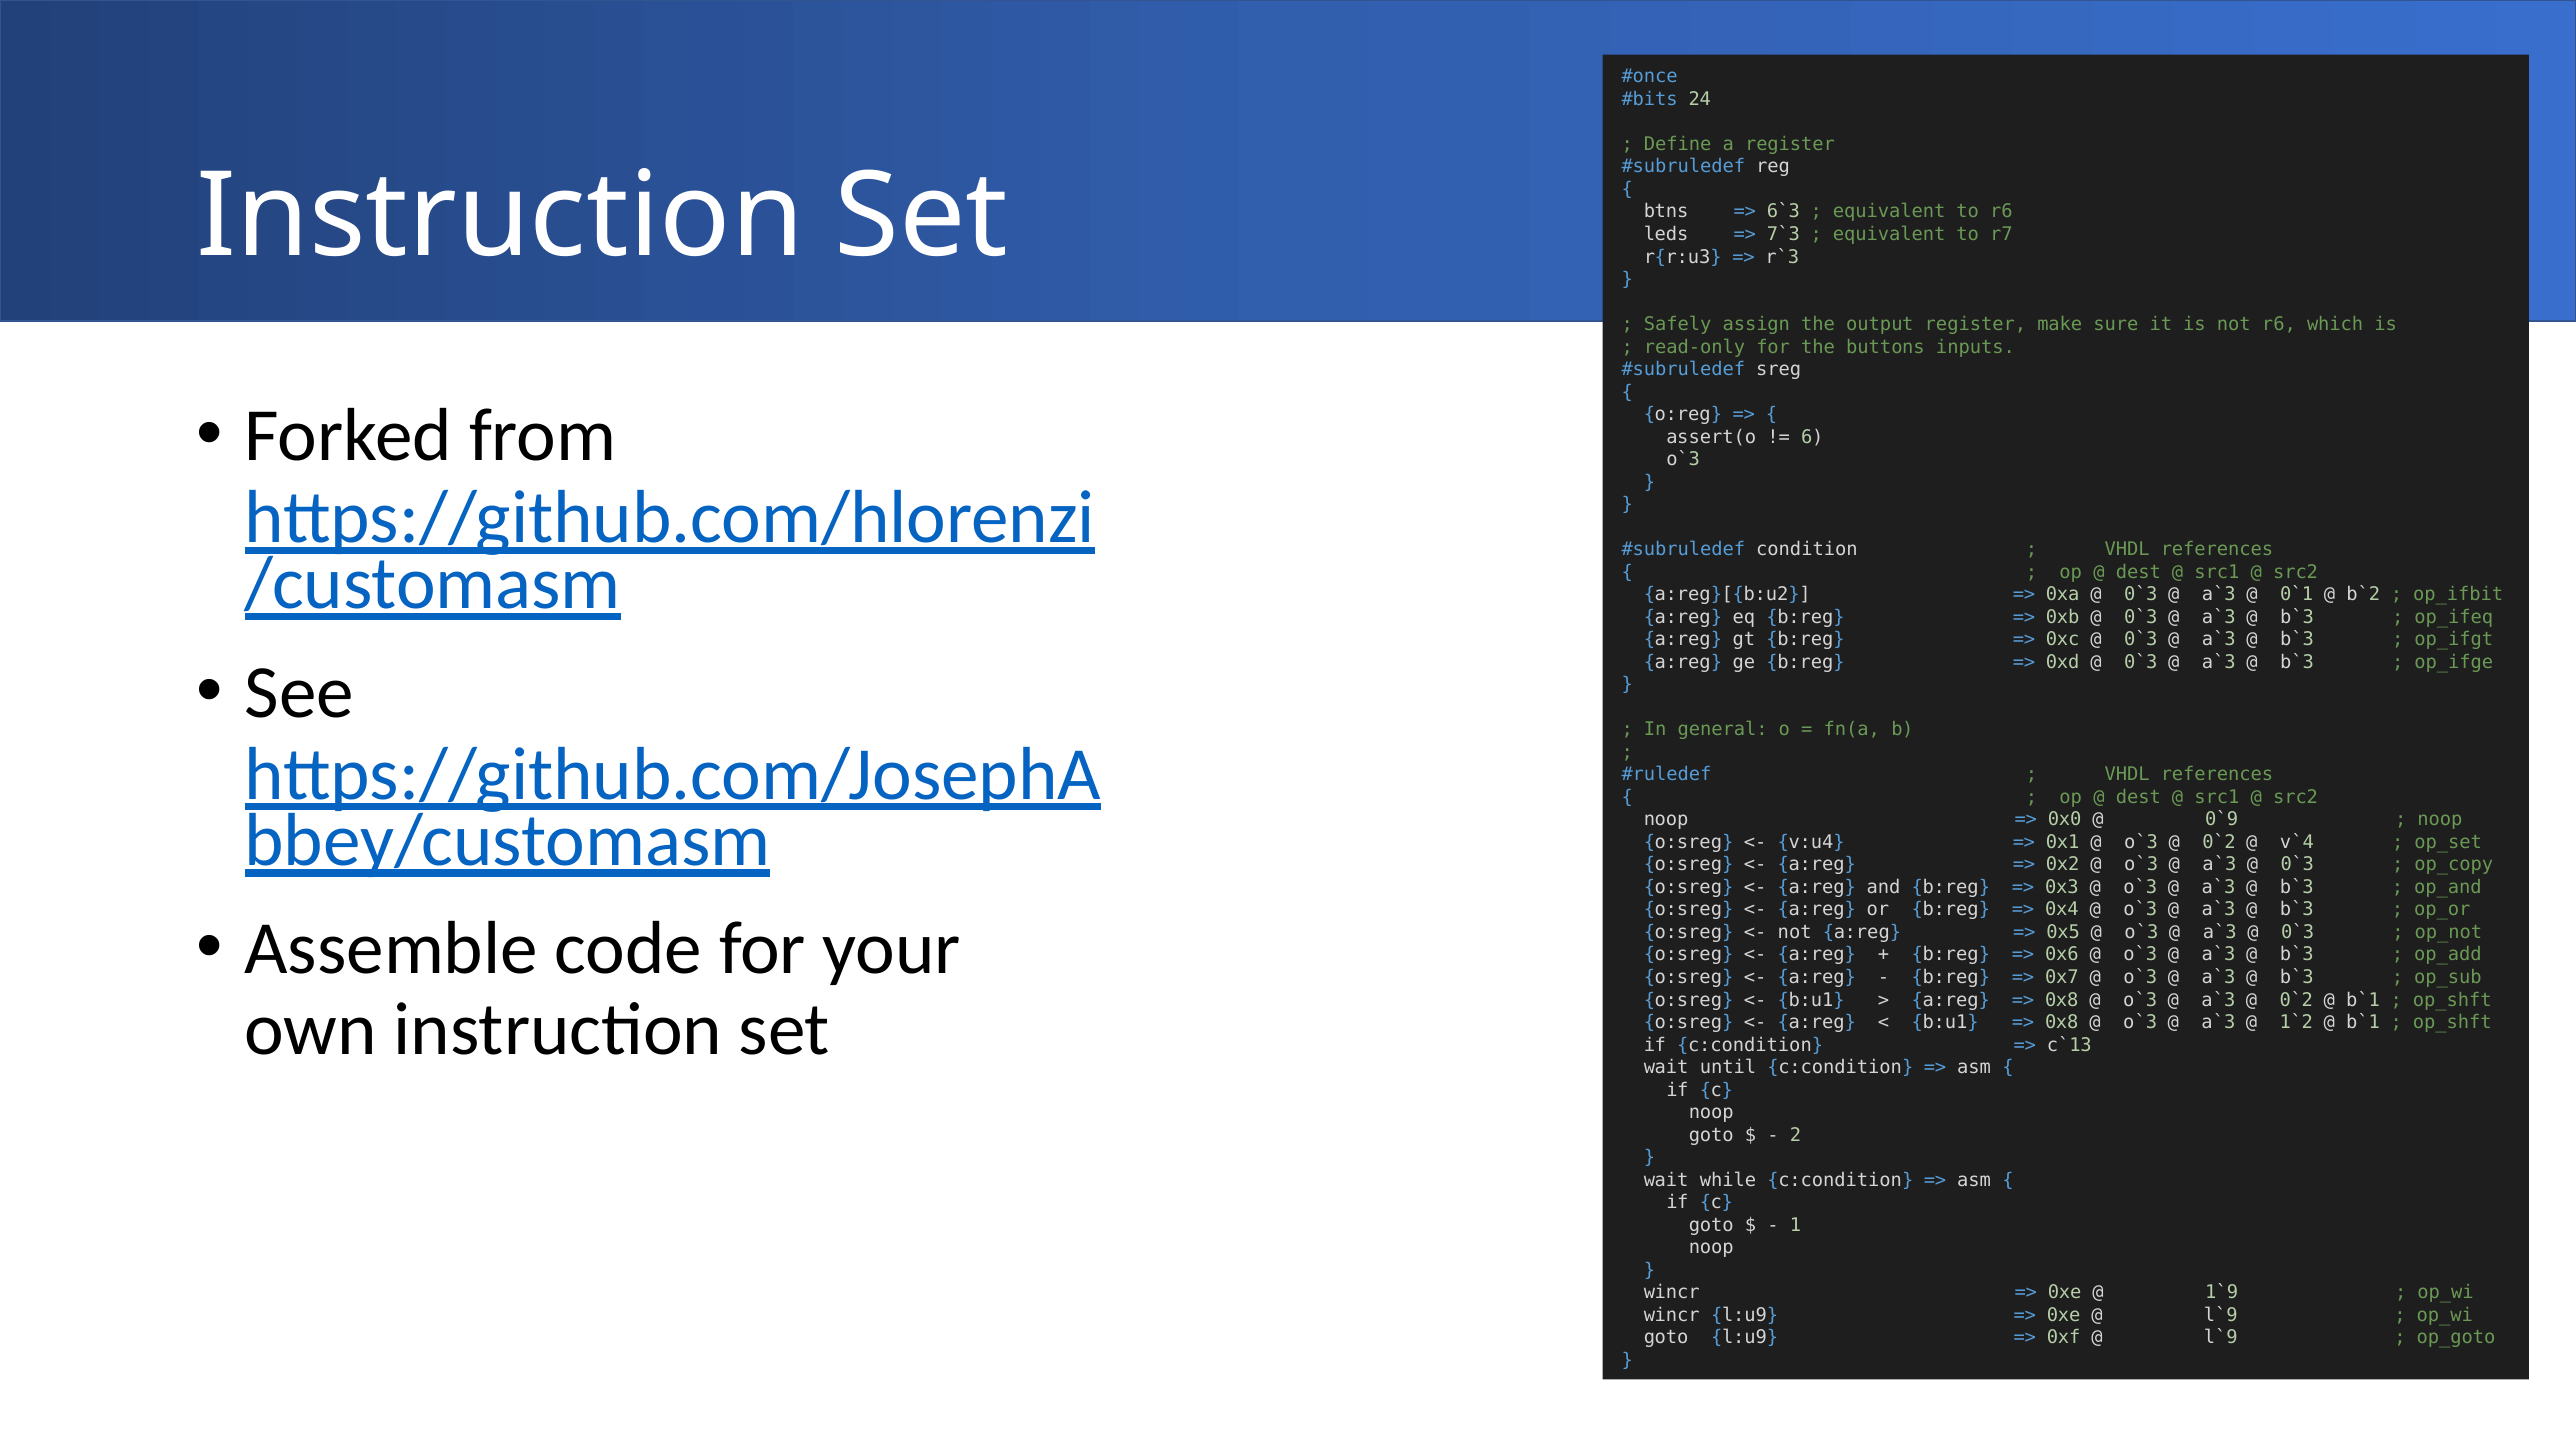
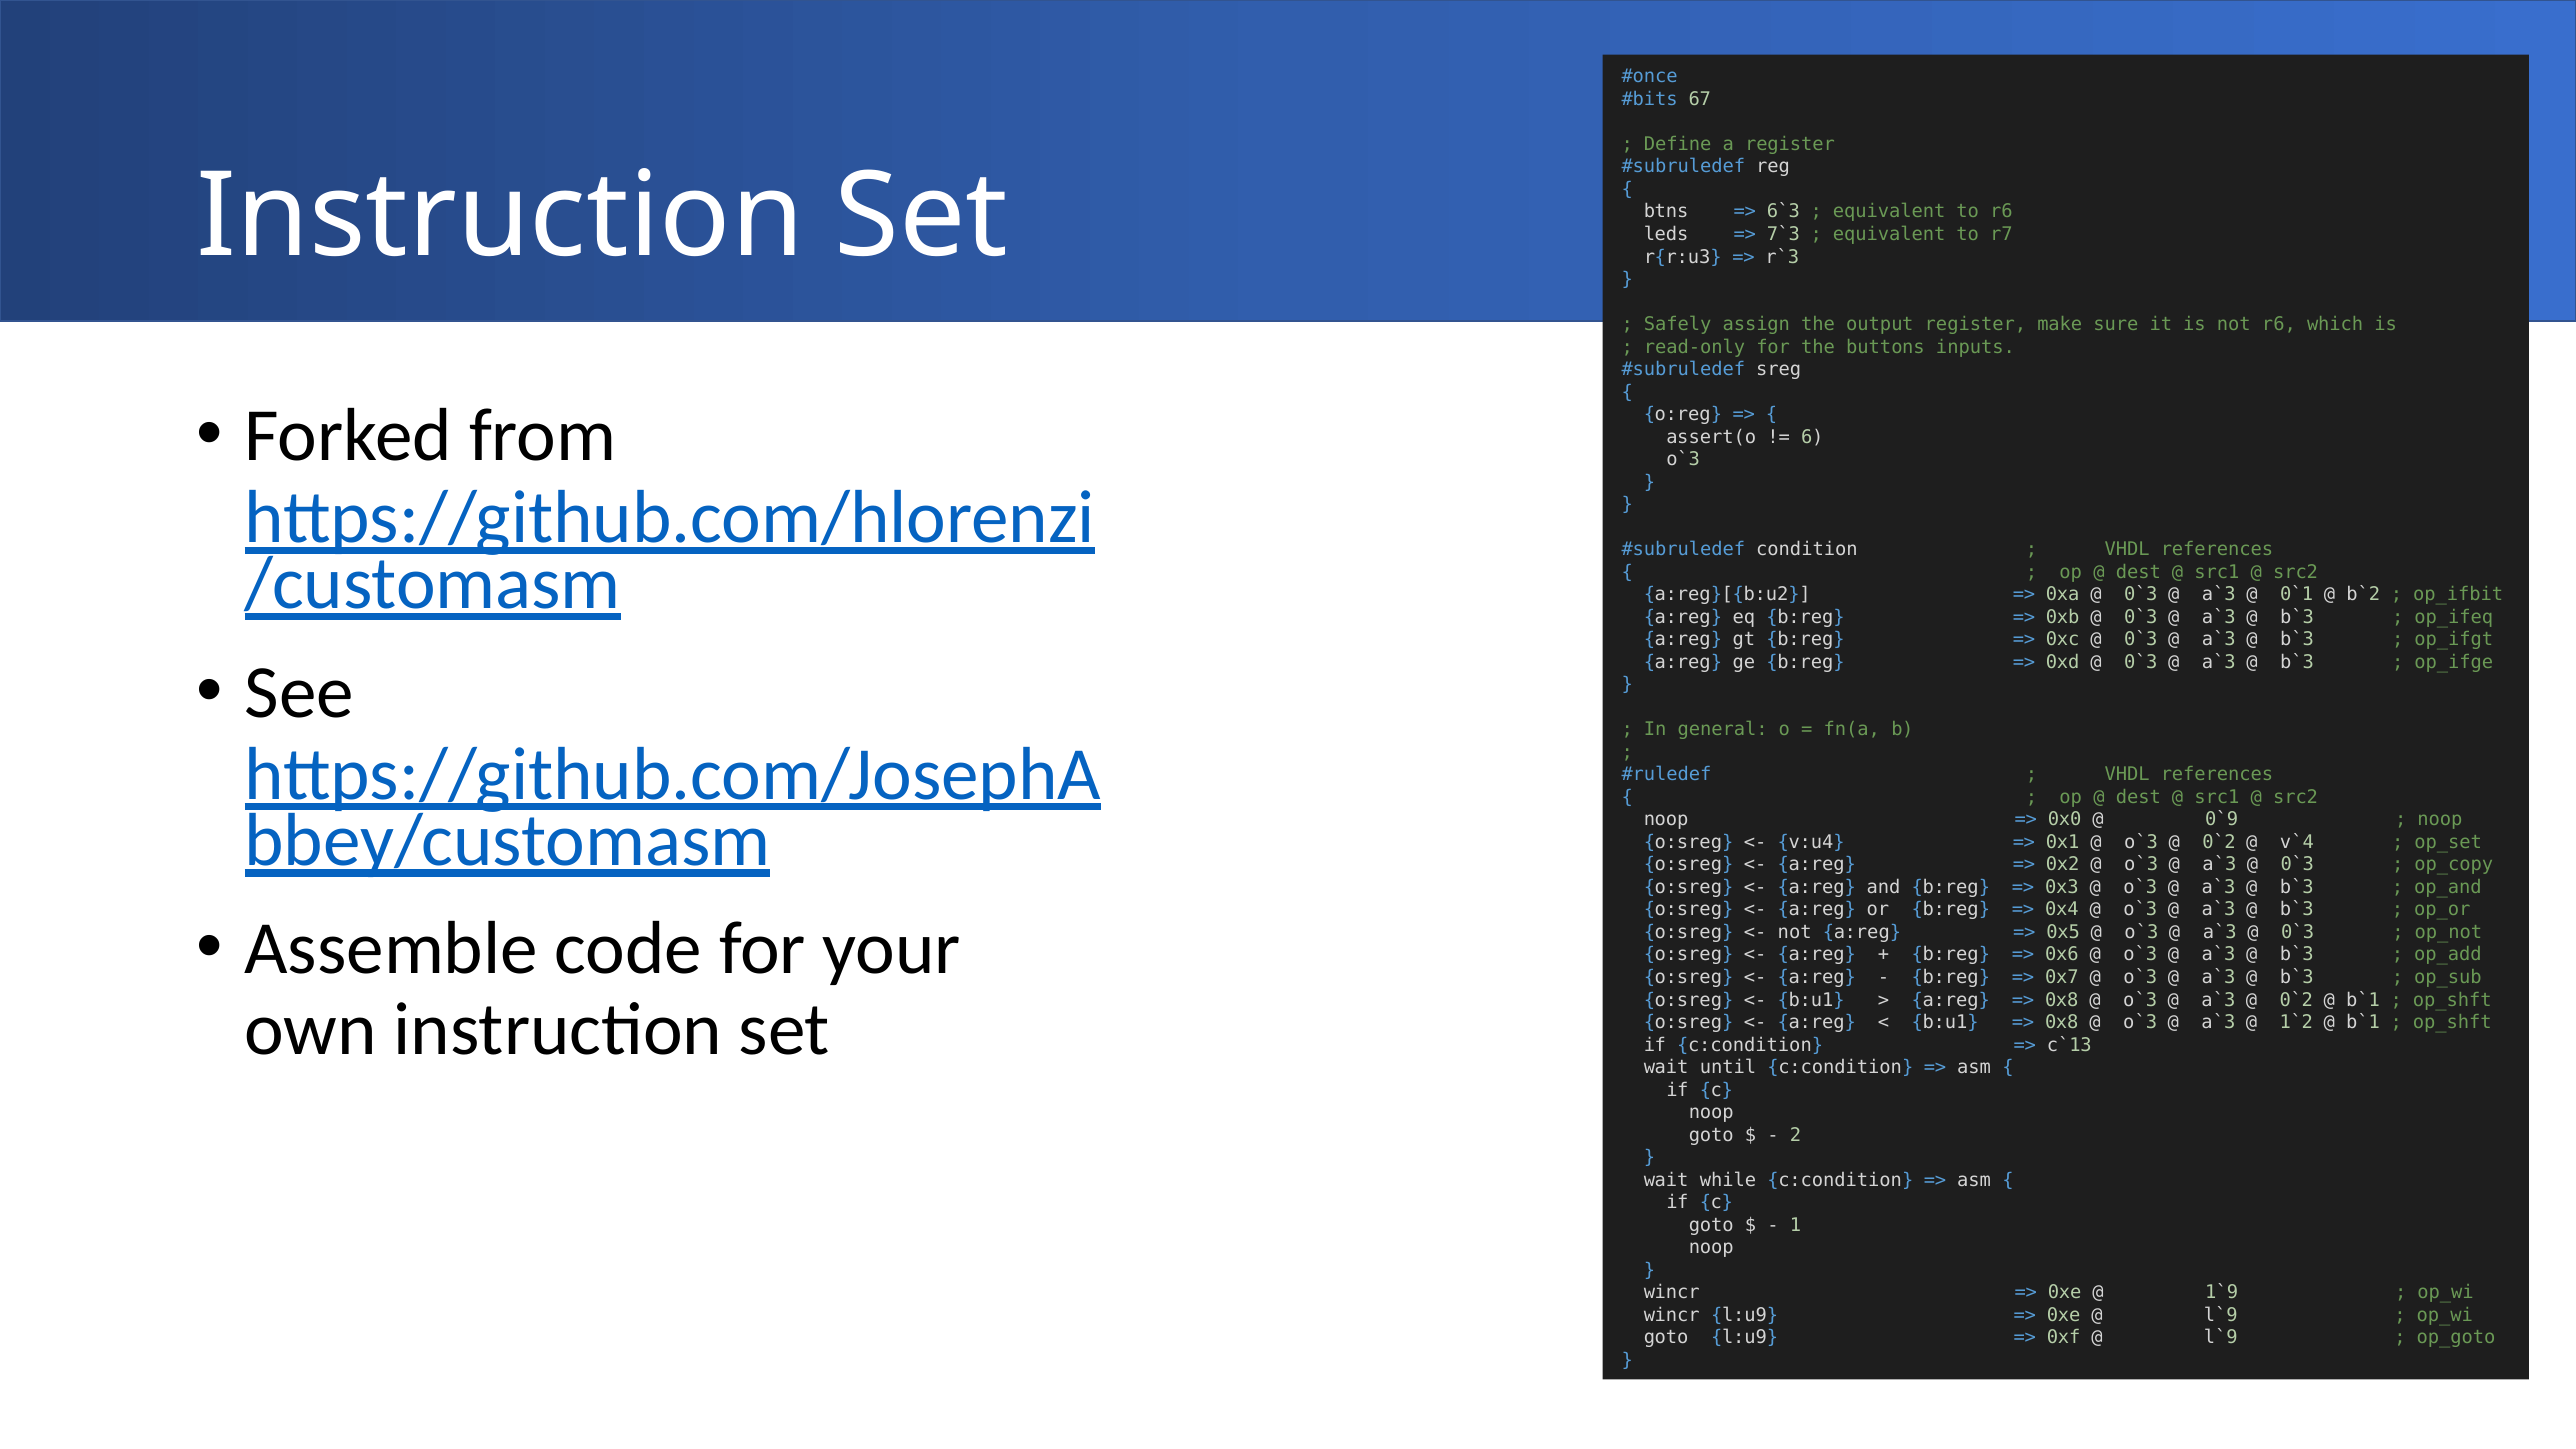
24: 24 -> 67
